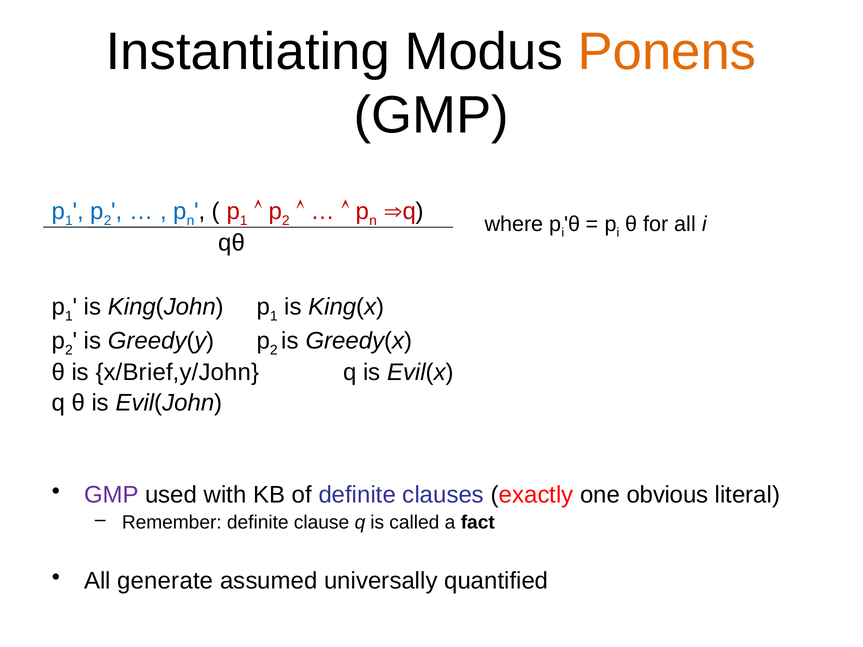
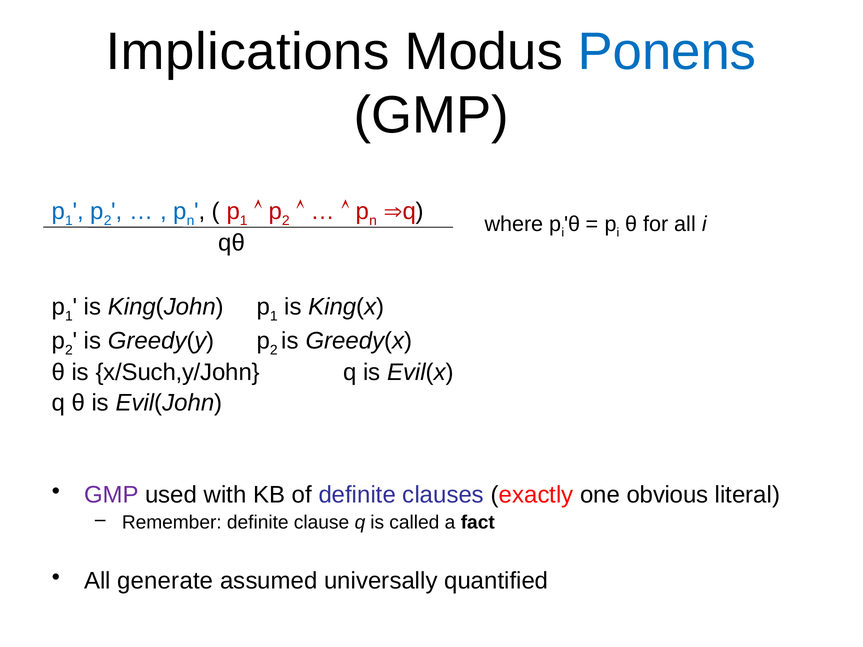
Instantiating: Instantiating -> Implications
Ponens colour: orange -> blue
x/Brief,y/John: x/Brief,y/John -> x/Such,y/John
